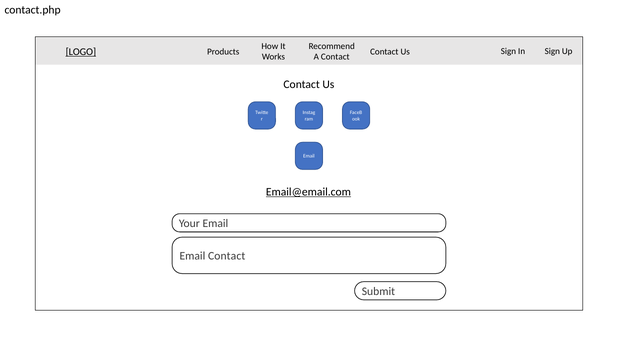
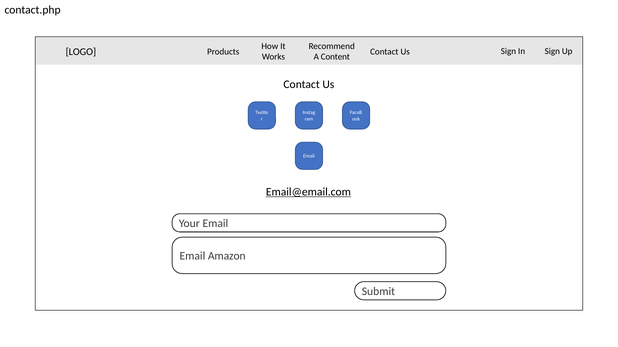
LOGO underline: present -> none
A Contact: Contact -> Content
Email Contact: Contact -> Amazon
